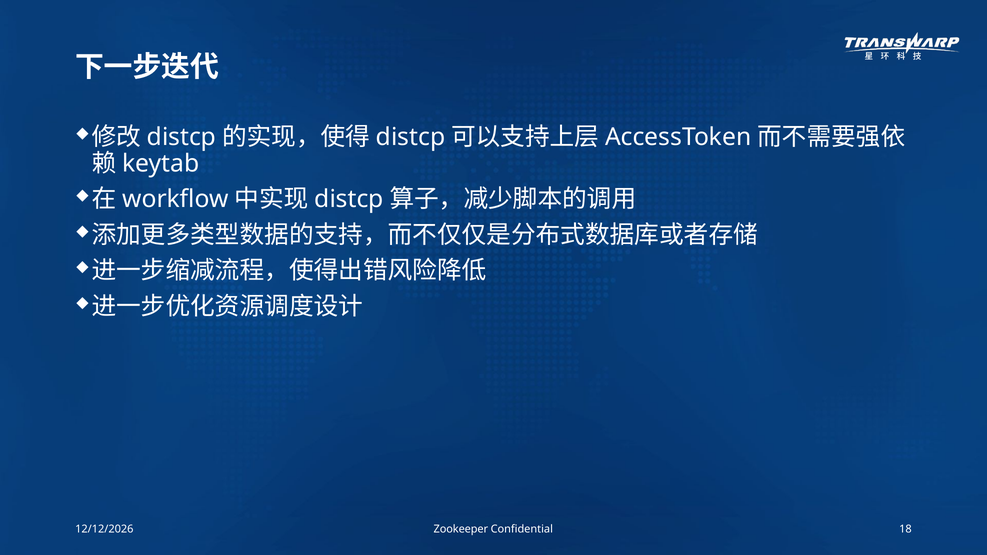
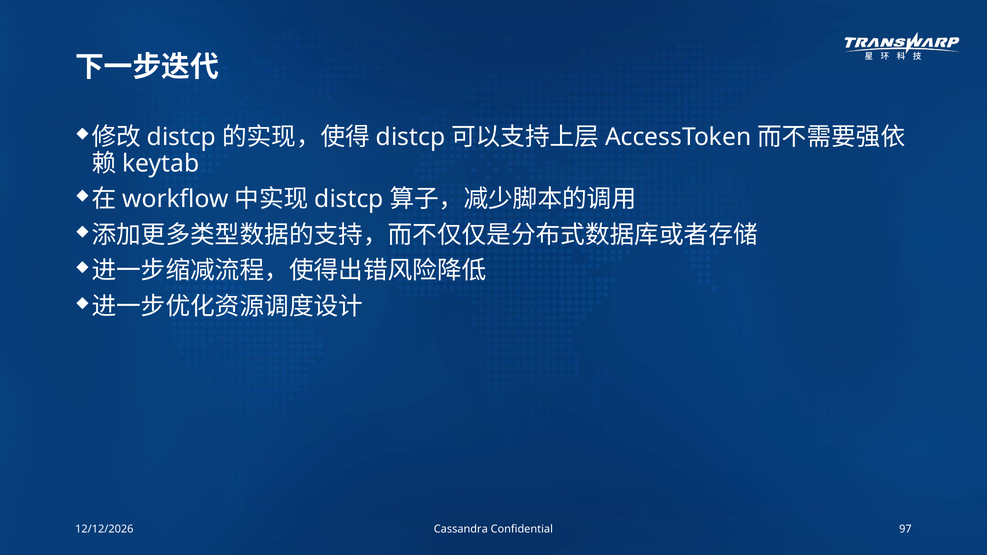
Zookeeper: Zookeeper -> Cassandra
18: 18 -> 97
